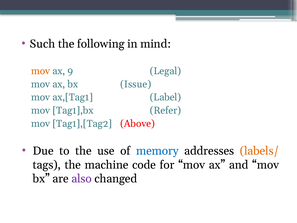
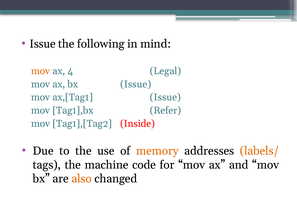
Such at (42, 44): Such -> Issue
9: 9 -> 4
ax,[Tag1 Label: Label -> Issue
Above: Above -> Inside
memory colour: blue -> orange
also colour: purple -> orange
